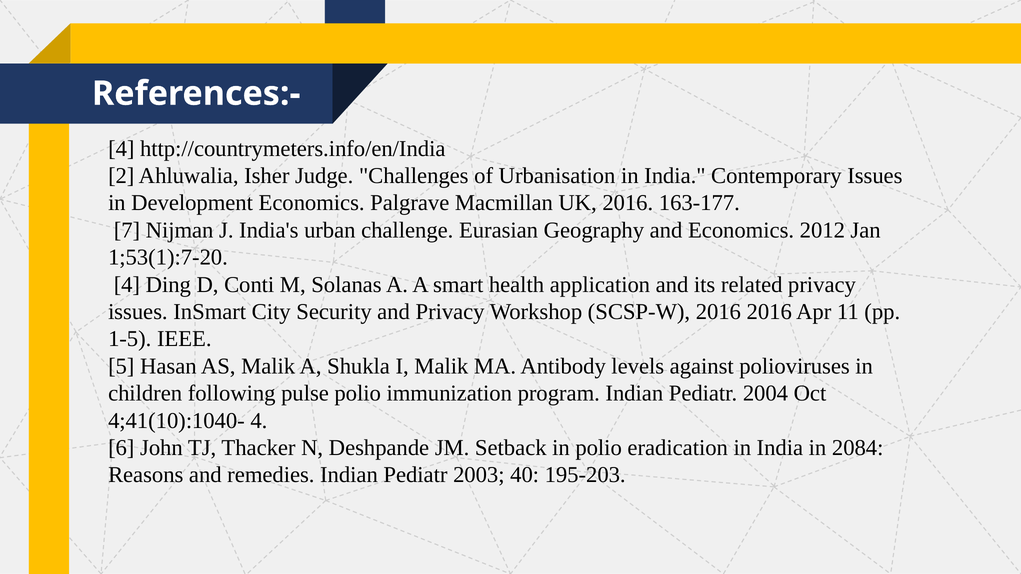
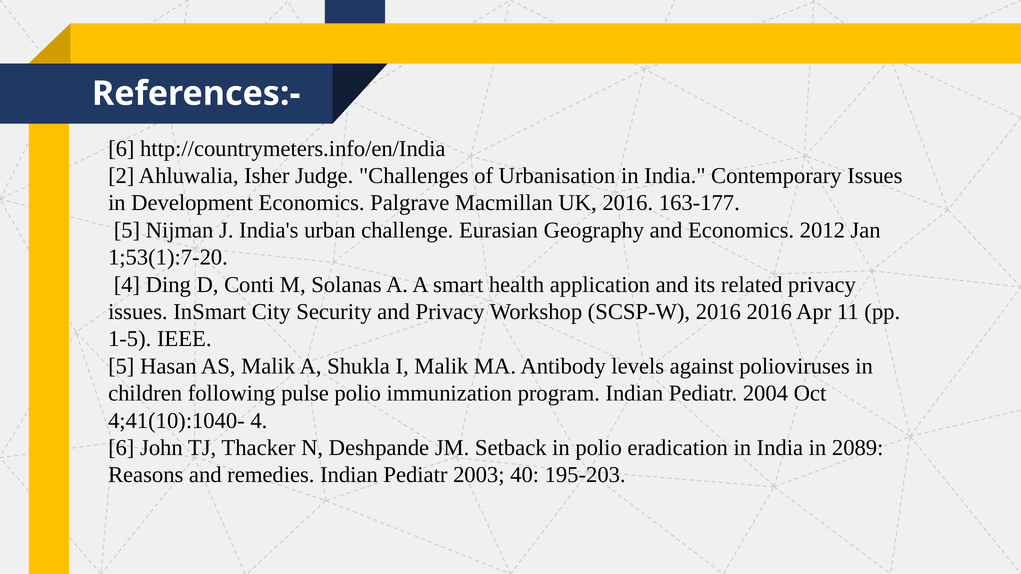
4 at (121, 149): 4 -> 6
7 at (127, 230): 7 -> 5
2084: 2084 -> 2089
